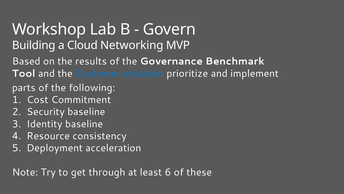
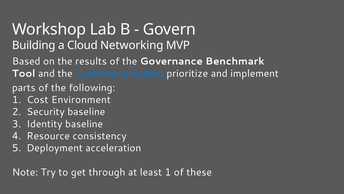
Commitment: Commitment -> Environment
least 6: 6 -> 1
